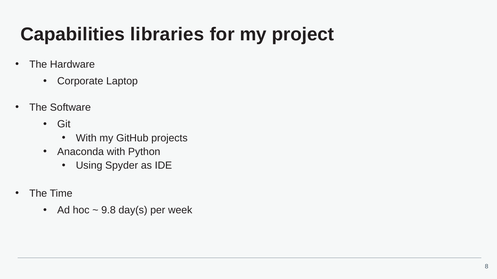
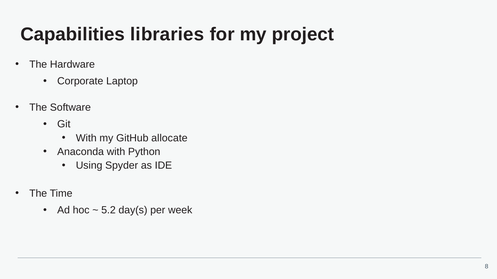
projects: projects -> allocate
9.8: 9.8 -> 5.2
